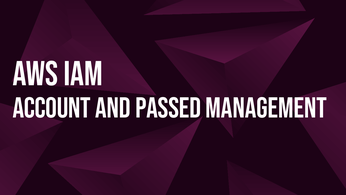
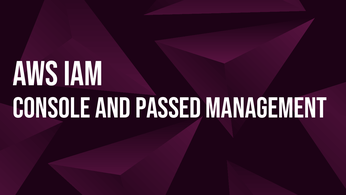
Account: Account -> Console
